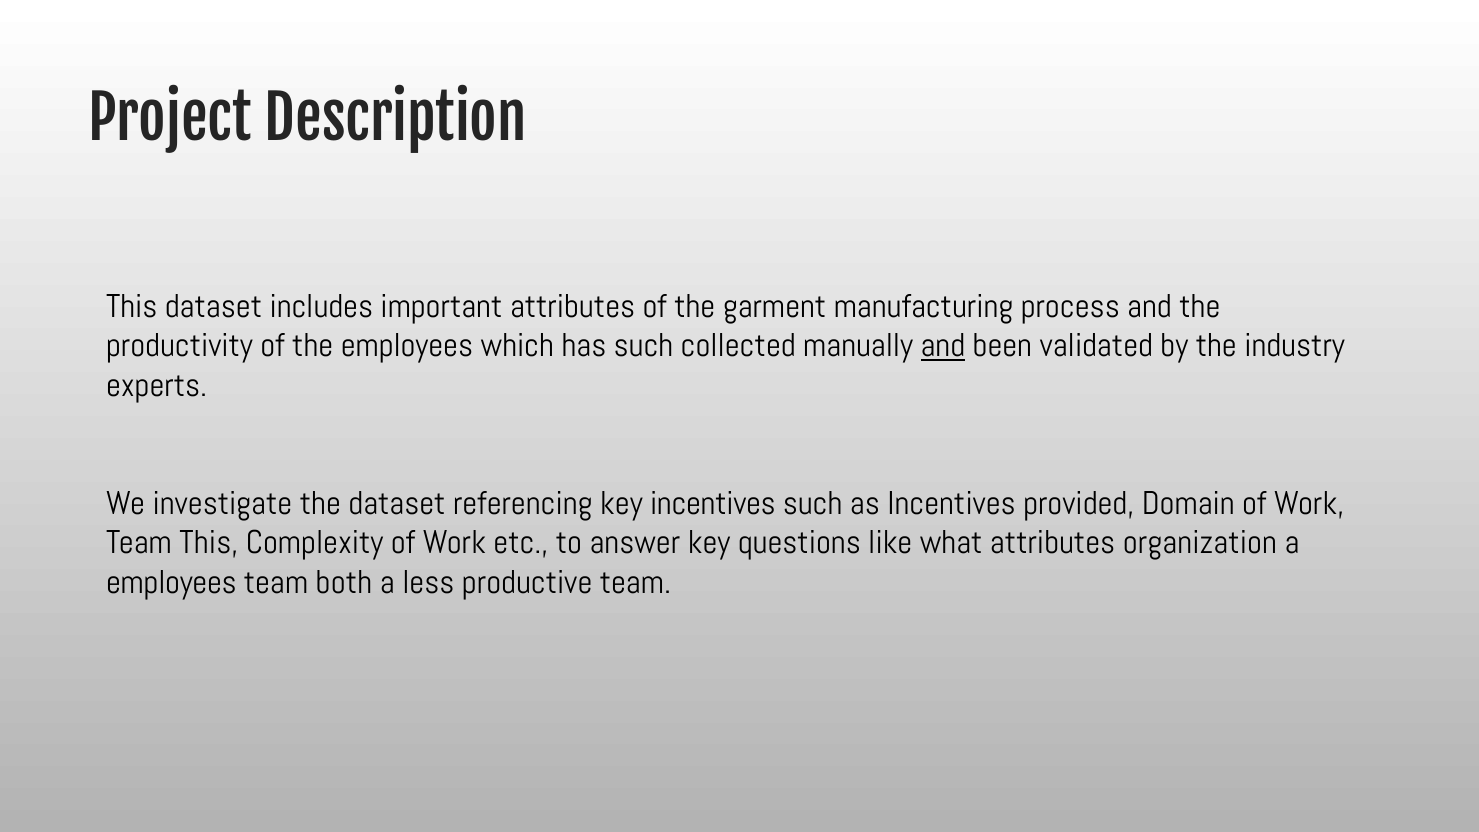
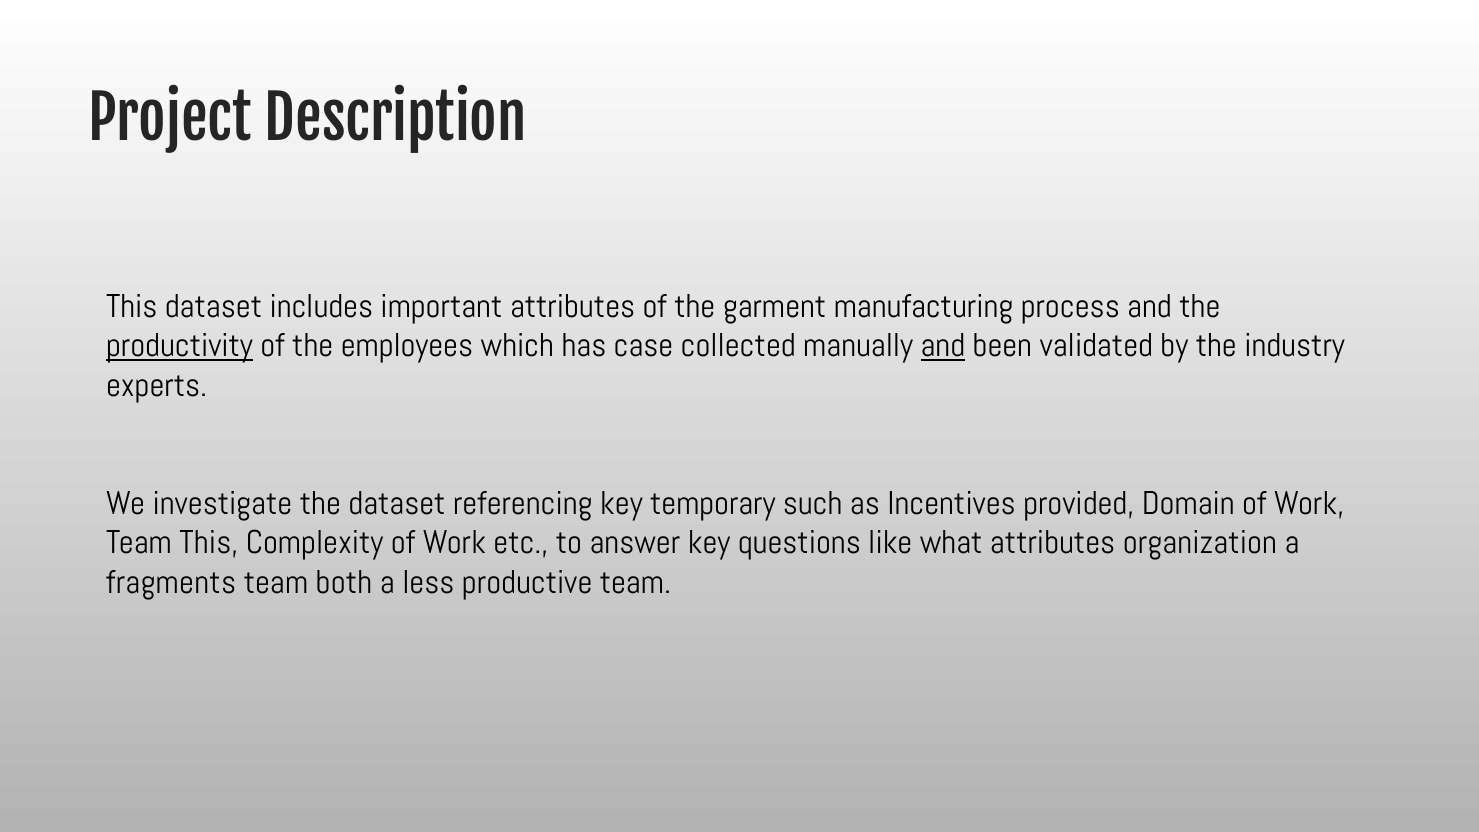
productivity underline: none -> present
has such: such -> case
key incentives: incentives -> temporary
employees at (171, 583): employees -> fragments
